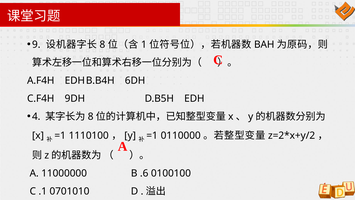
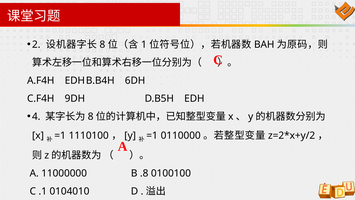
9: 9 -> 2
.6: .6 -> .8
0701010: 0701010 -> 0104010
